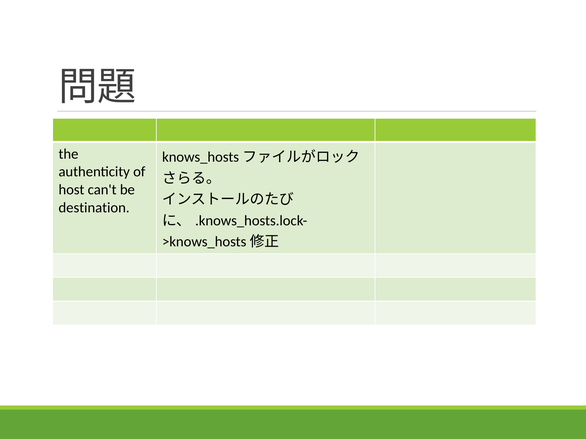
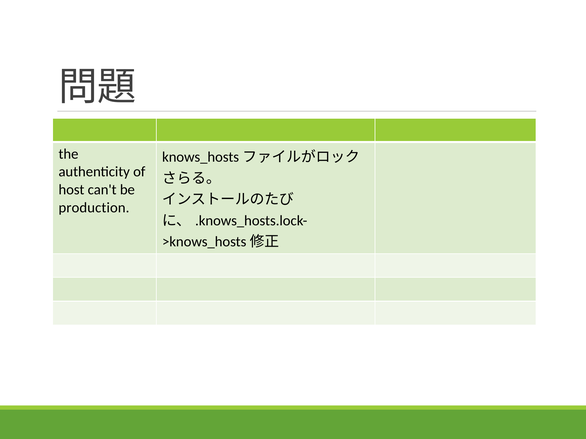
destination: destination -> production
